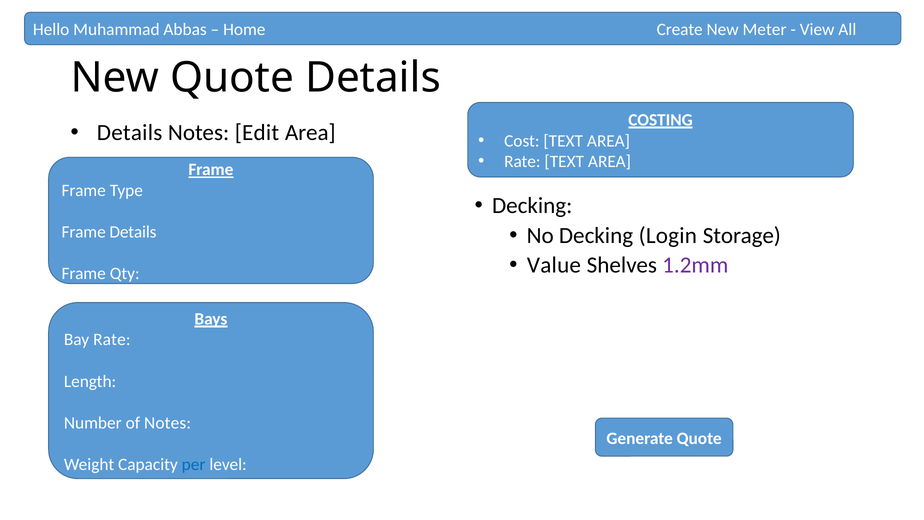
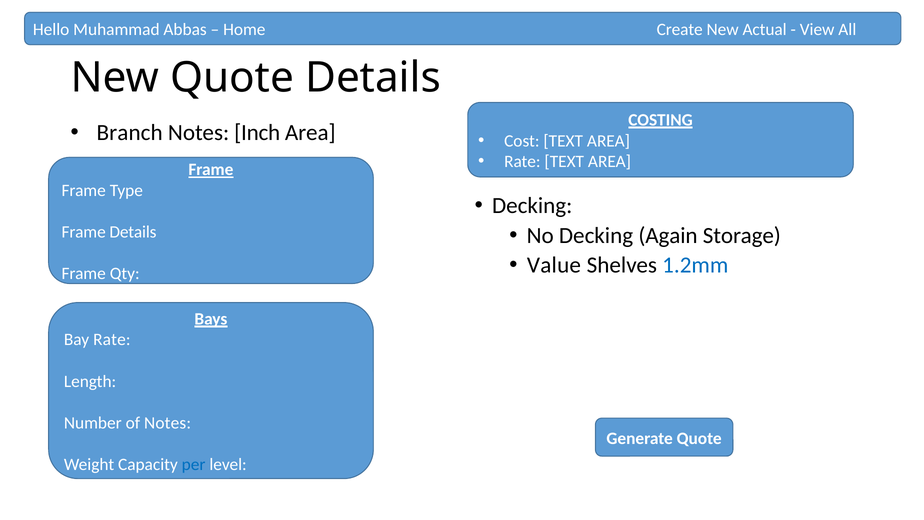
Meter: Meter -> Actual
Details at (130, 132): Details -> Branch
Edit: Edit -> Inch
Login: Login -> Again
1.2mm colour: purple -> blue
